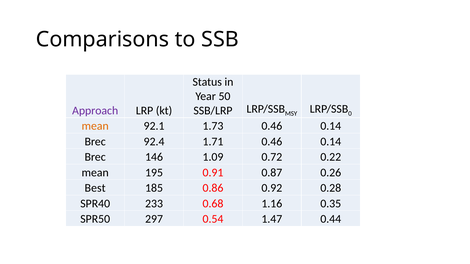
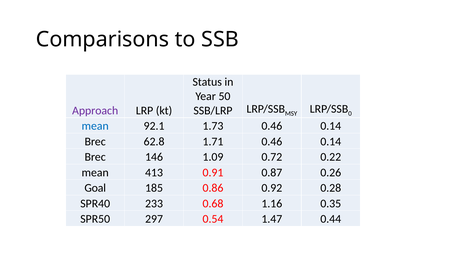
mean at (95, 126) colour: orange -> blue
92.4: 92.4 -> 62.8
195: 195 -> 413
Best: Best -> Goal
